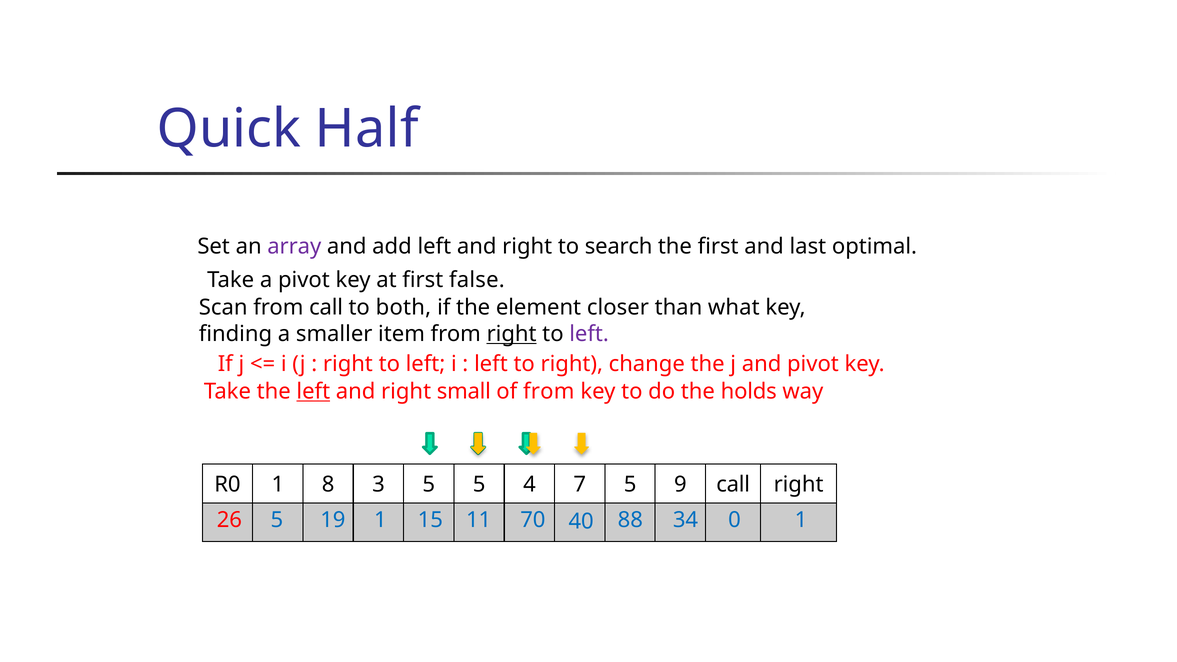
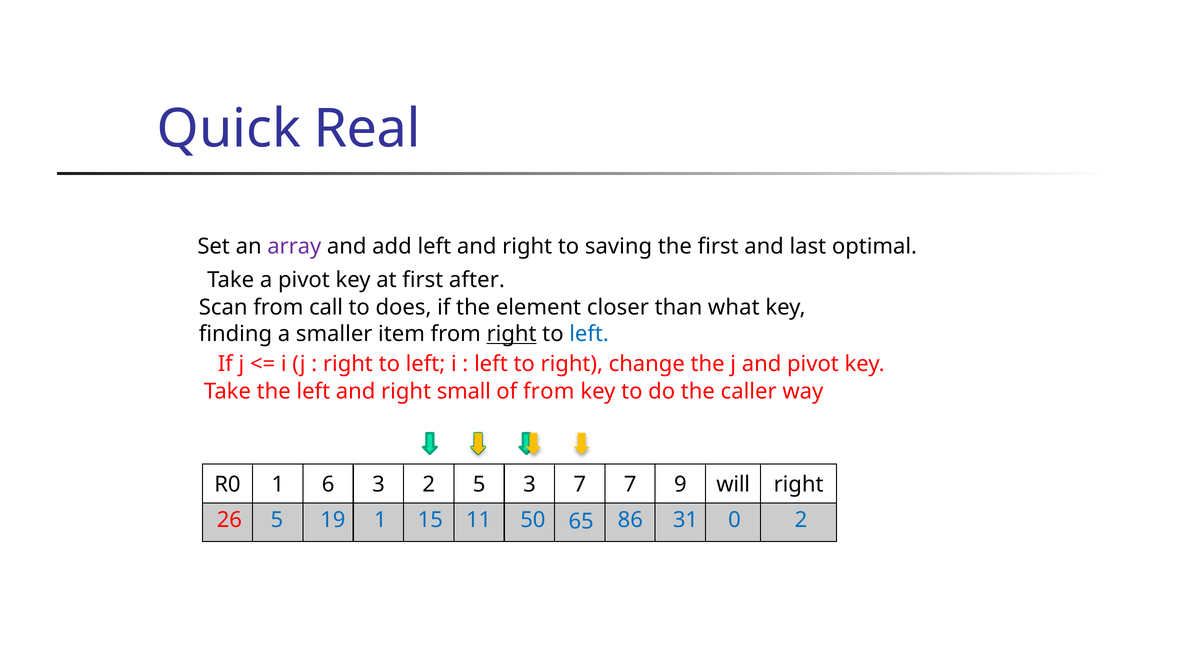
Half: Half -> Real
search: search -> saving
false: false -> after
both: both -> does
left at (589, 334) colour: purple -> blue
left at (313, 392) underline: present -> none
holds: holds -> caller
8: 8 -> 6
3 5: 5 -> 2
5 4: 4 -> 3
7 5: 5 -> 7
9 call: call -> will
70: 70 -> 50
40: 40 -> 65
88: 88 -> 86
34: 34 -> 31
0 1: 1 -> 2
